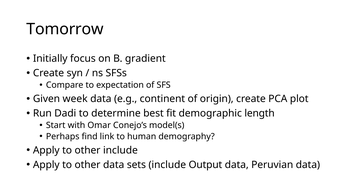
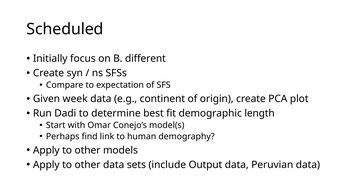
Tomorrow: Tomorrow -> Scheduled
gradient: gradient -> different
other include: include -> models
